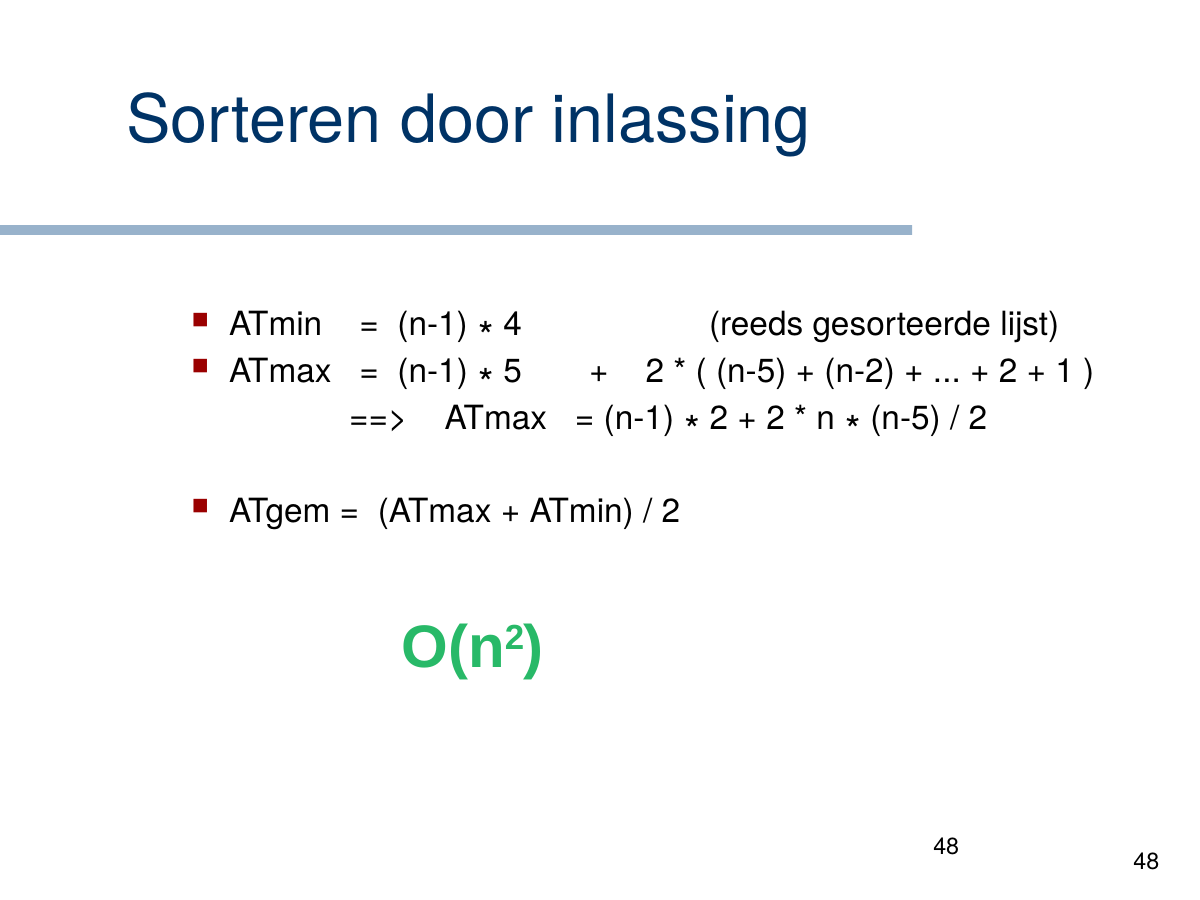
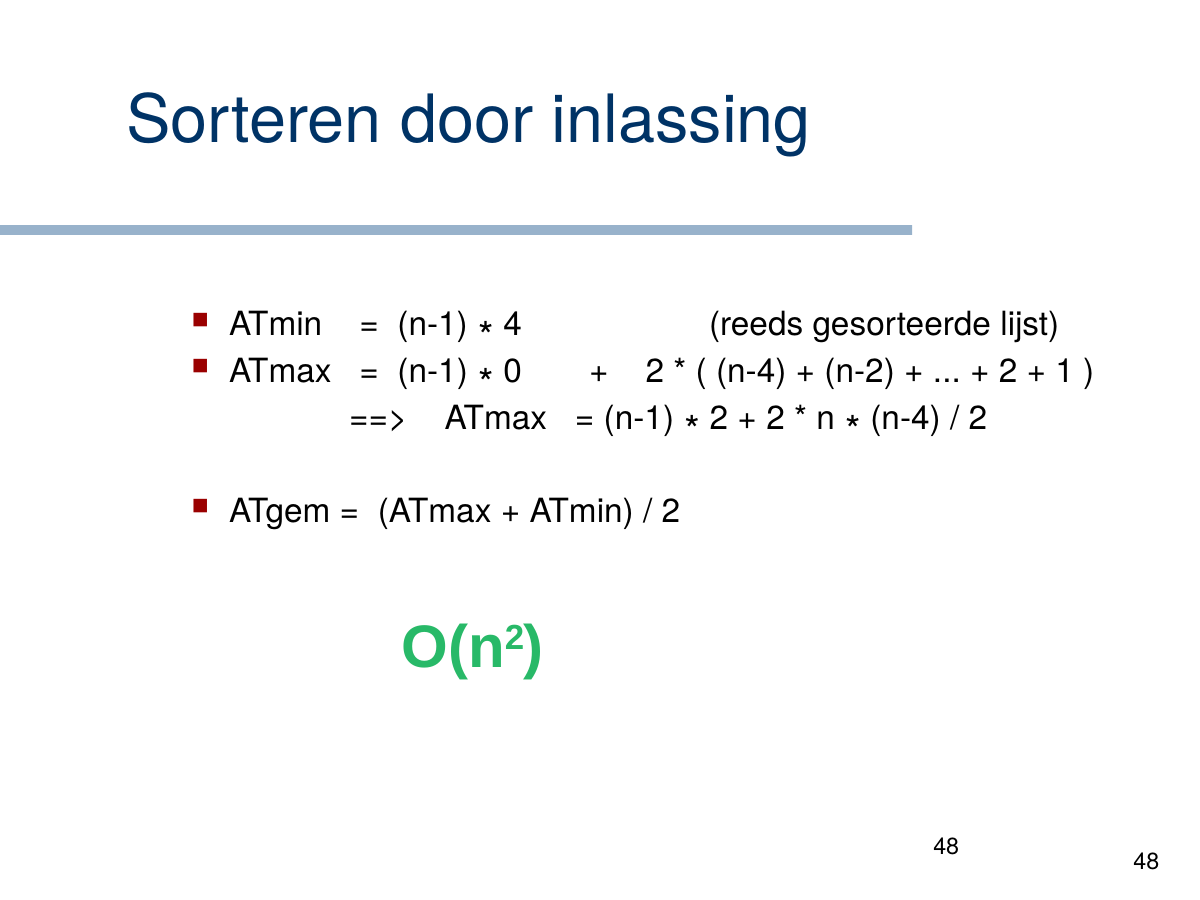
5: 5 -> 0
n-5 at (751, 372): n-5 -> n-4
n-5 at (906, 418): n-5 -> n-4
